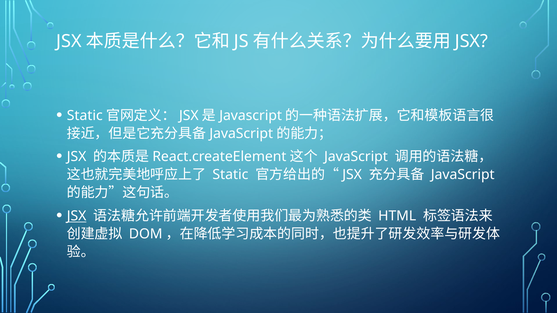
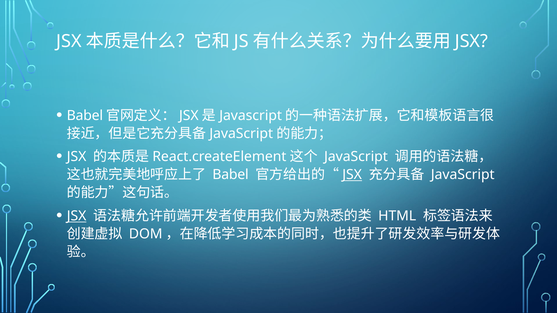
Static at (85, 116): Static -> Babel
Static at (230, 175): Static -> Babel
JSX at (352, 175) underline: none -> present
